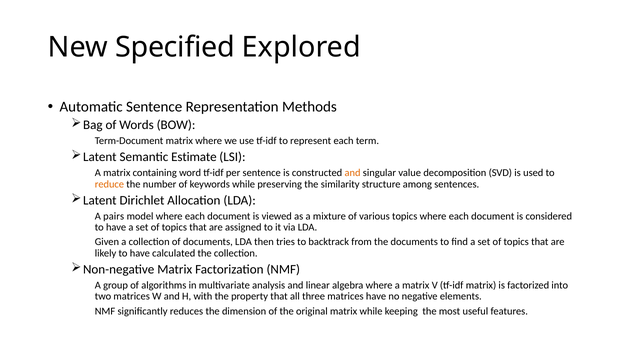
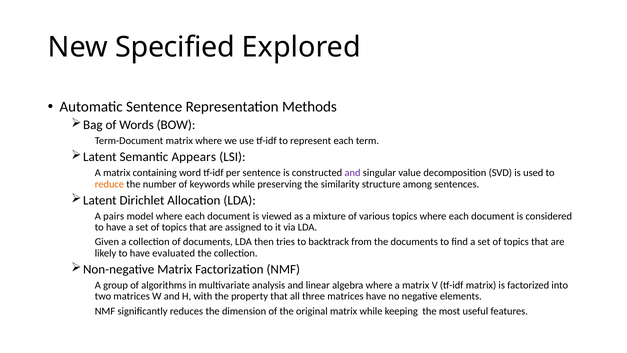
Estimate: Estimate -> Appears
and at (353, 173) colour: orange -> purple
calculated: calculated -> evaluated
